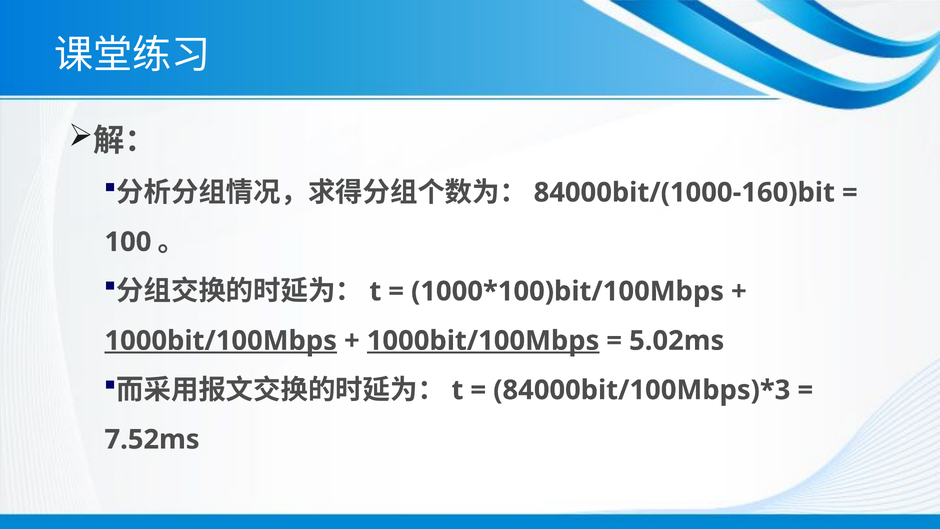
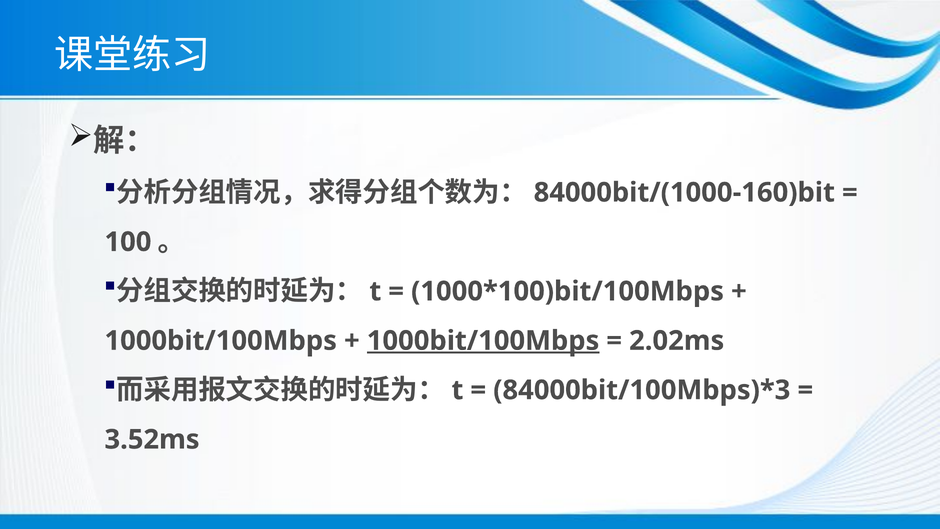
1000bit/100Mbps at (221, 341) underline: present -> none
5.02ms: 5.02ms -> 2.02ms
7.52ms: 7.52ms -> 3.52ms
